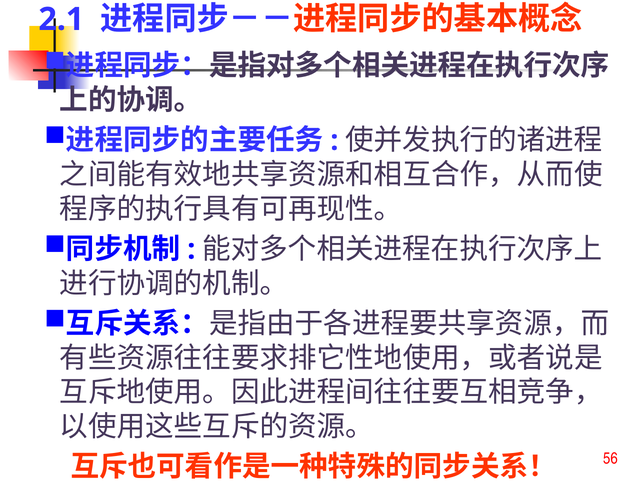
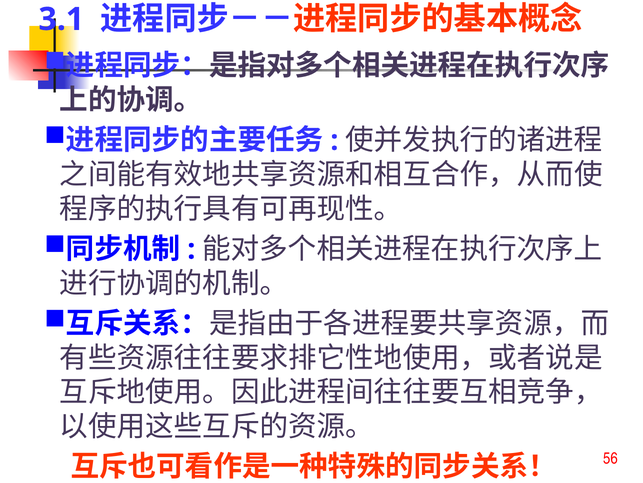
2.1: 2.1 -> 3.1
